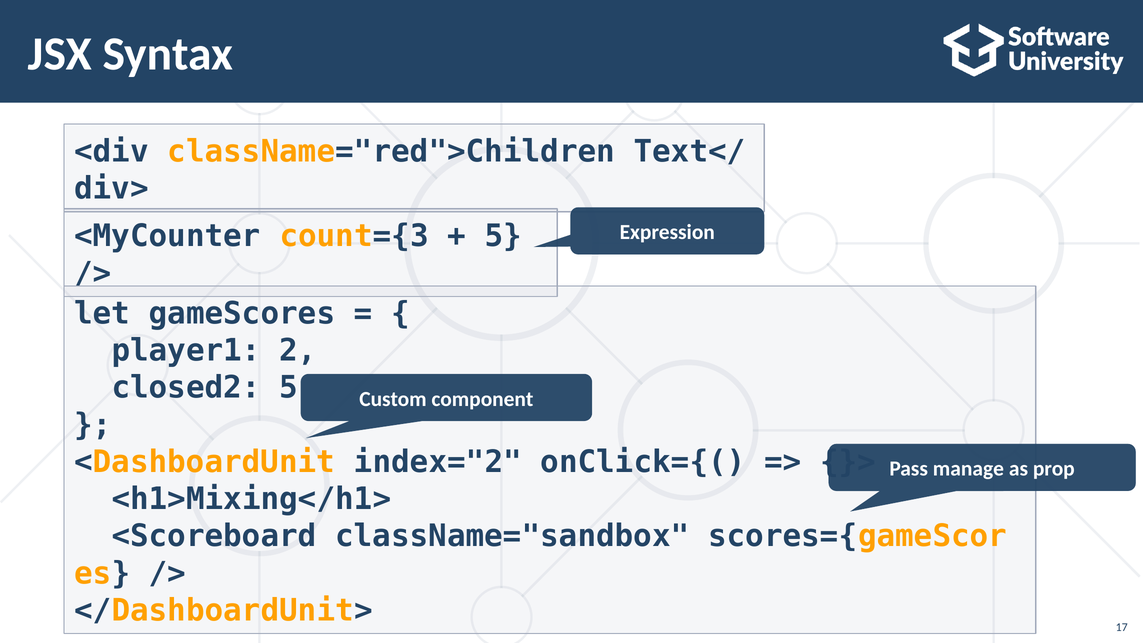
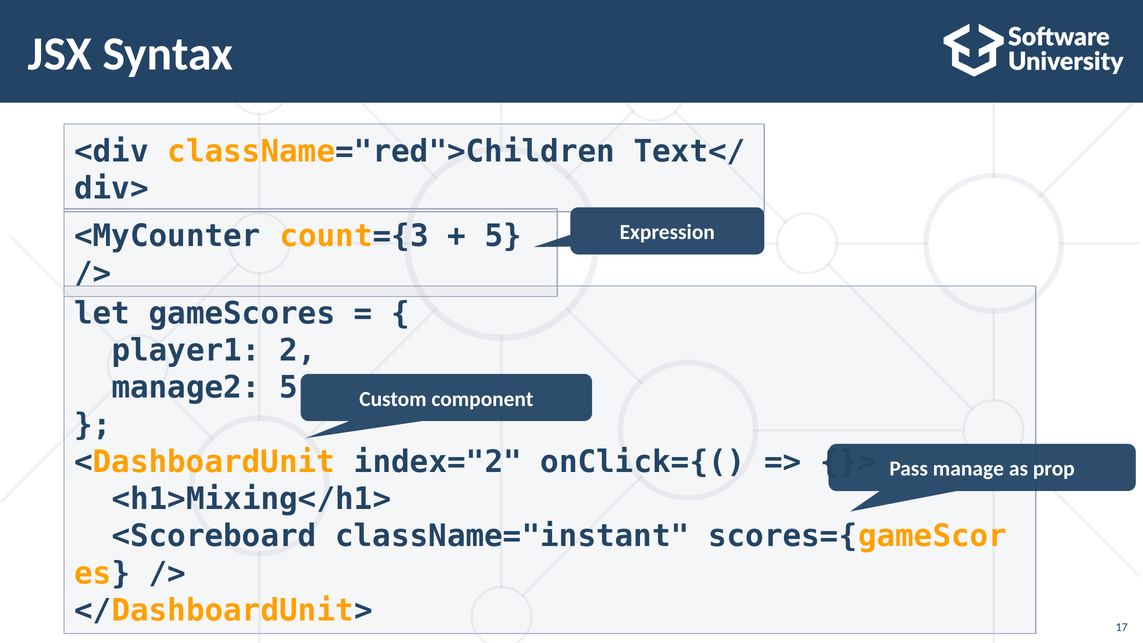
closed2: closed2 -> manage2
className="sandbox: className="sandbox -> className="instant
